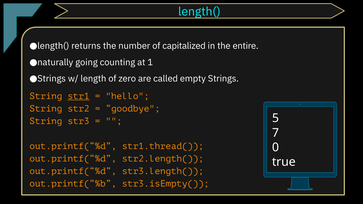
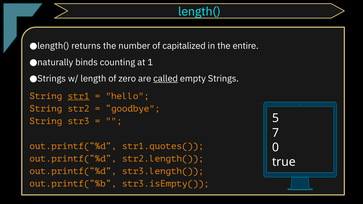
going: going -> binds
called underline: none -> present
str1.thread(: str1.thread( -> str1.quotes(
